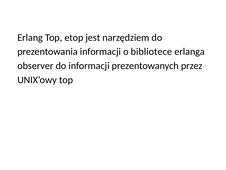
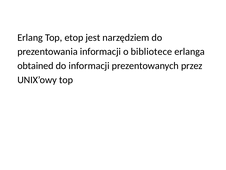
observer: observer -> obtained
